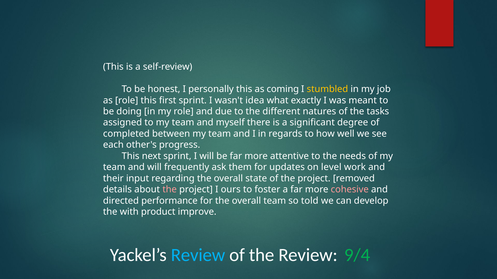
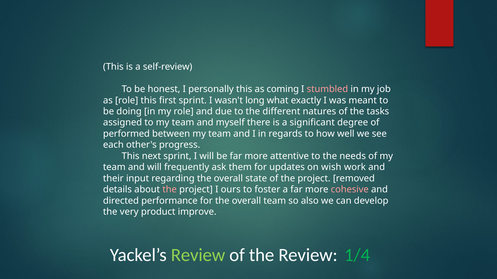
stumbled colour: yellow -> pink
idea: idea -> long
completed: completed -> performed
level: level -> wish
told: told -> also
with: with -> very
Review at (198, 256) colour: light blue -> light green
9/4: 9/4 -> 1/4
